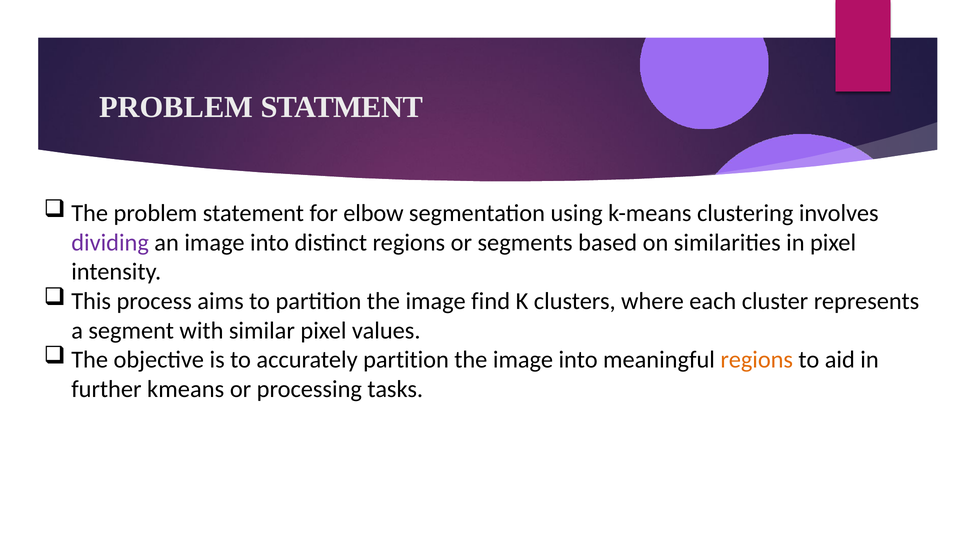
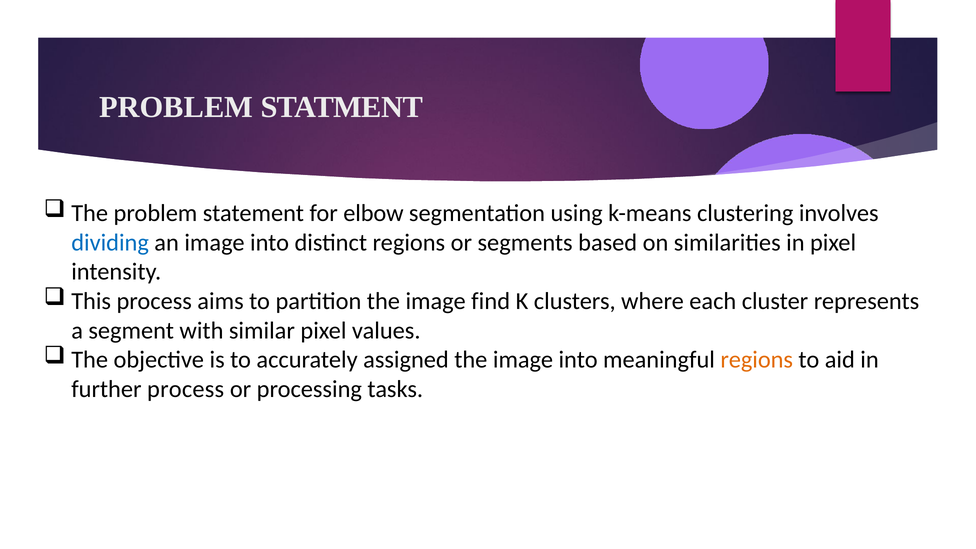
dividing colour: purple -> blue
accurately partition: partition -> assigned
further kmeans: kmeans -> process
